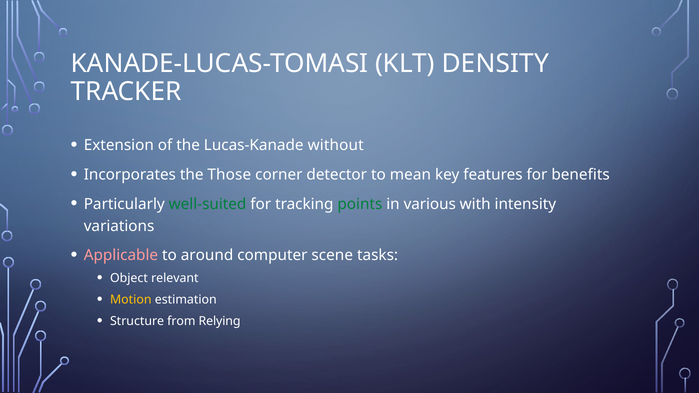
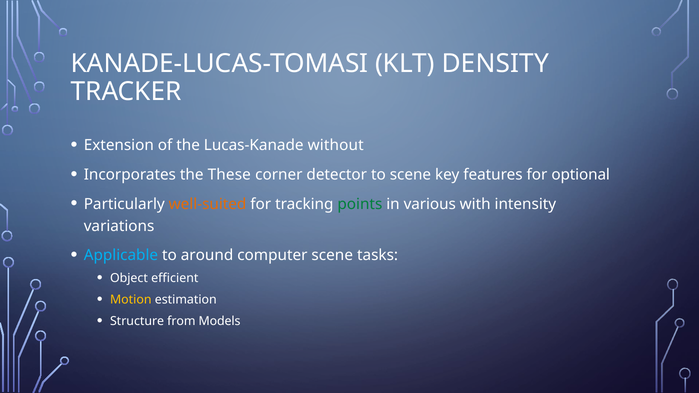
Those: Those -> These
to mean: mean -> scene
benefits: benefits -> optional
well-suited colour: green -> orange
Applicable colour: pink -> light blue
relevant: relevant -> efficient
Relying: Relying -> Models
